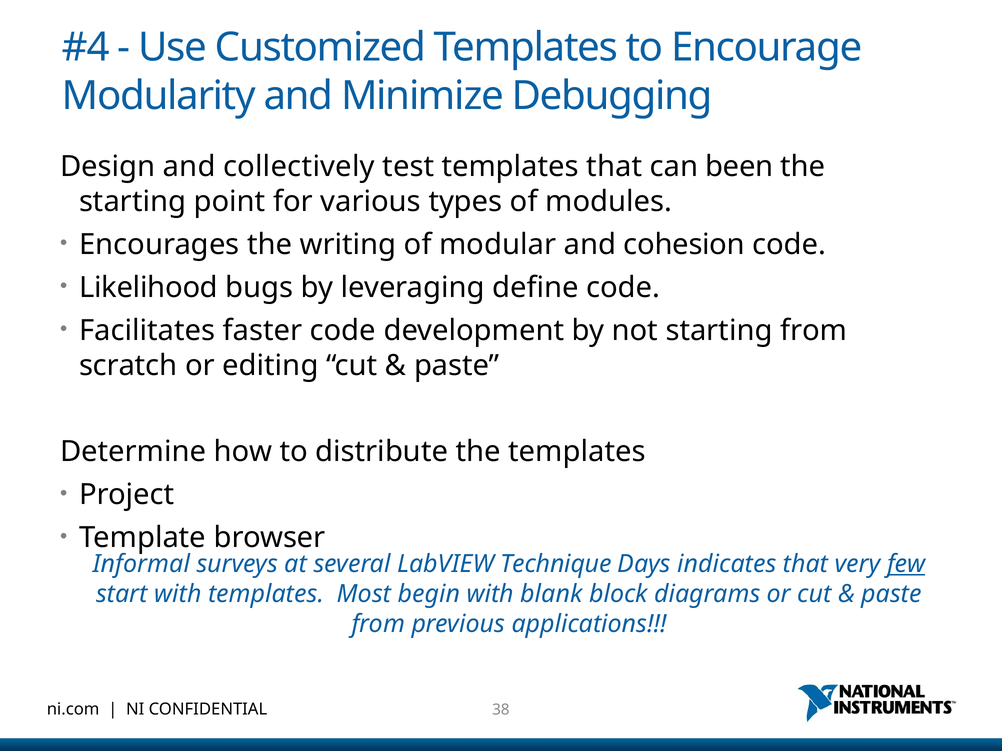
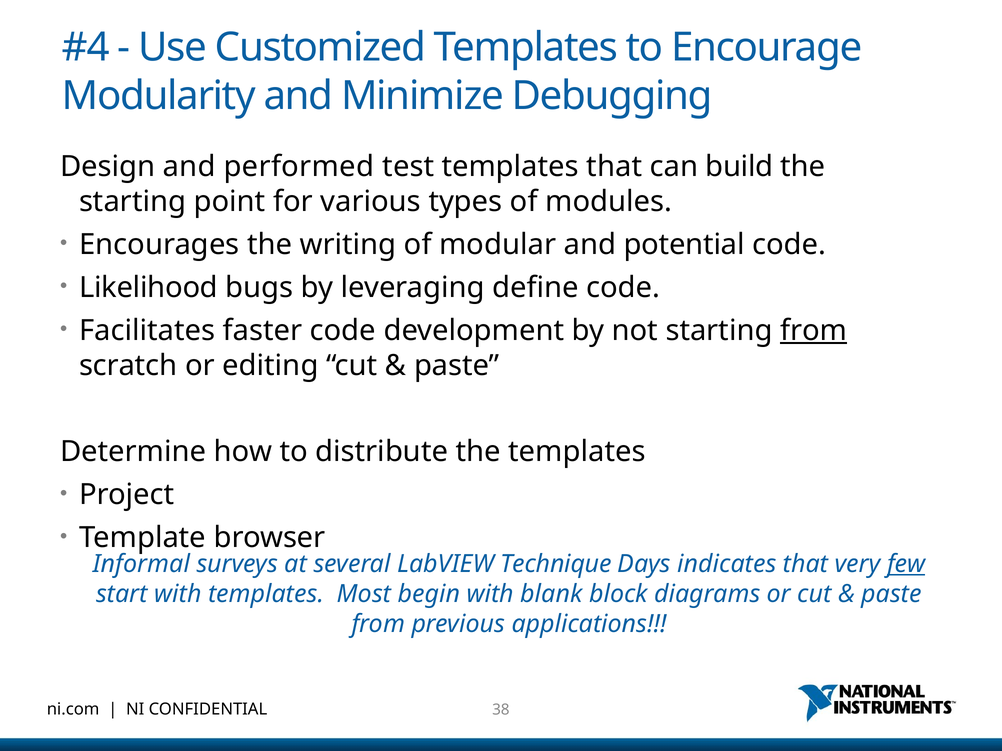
collectively: collectively -> performed
been: been -> build
cohesion: cohesion -> potential
from at (814, 331) underline: none -> present
